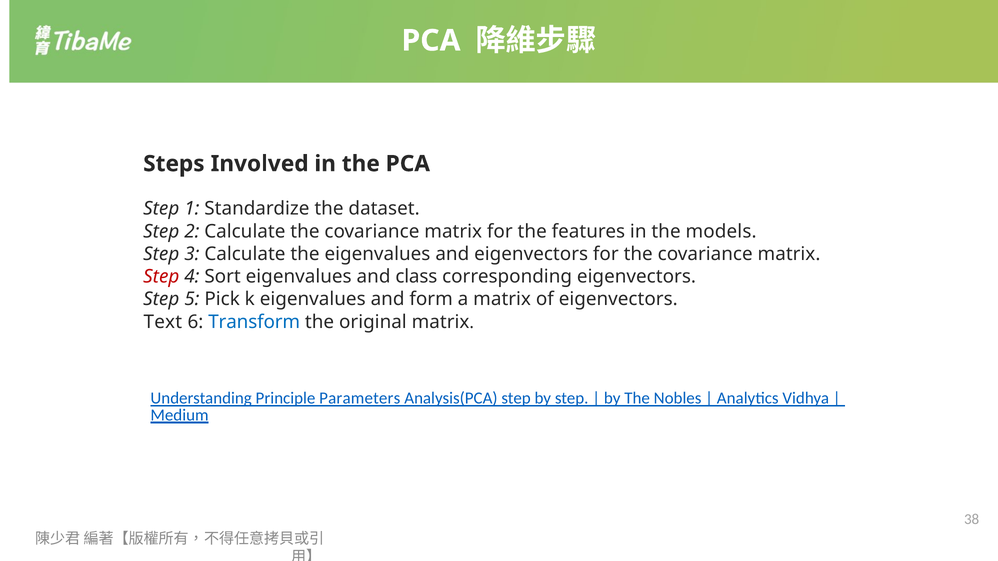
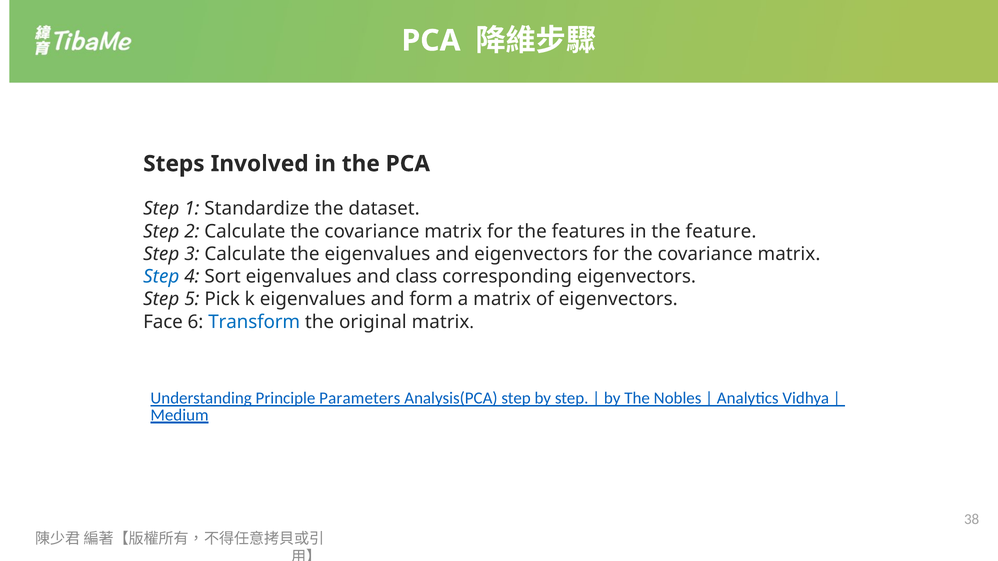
models: models -> feature
Step at (161, 277) colour: red -> blue
Text: Text -> Face
